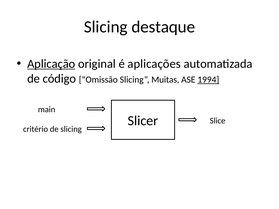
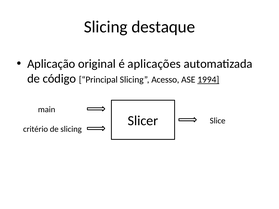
Aplicação underline: present -> none
Omissão: Omissão -> Principal
Muitas: Muitas -> Acesso
